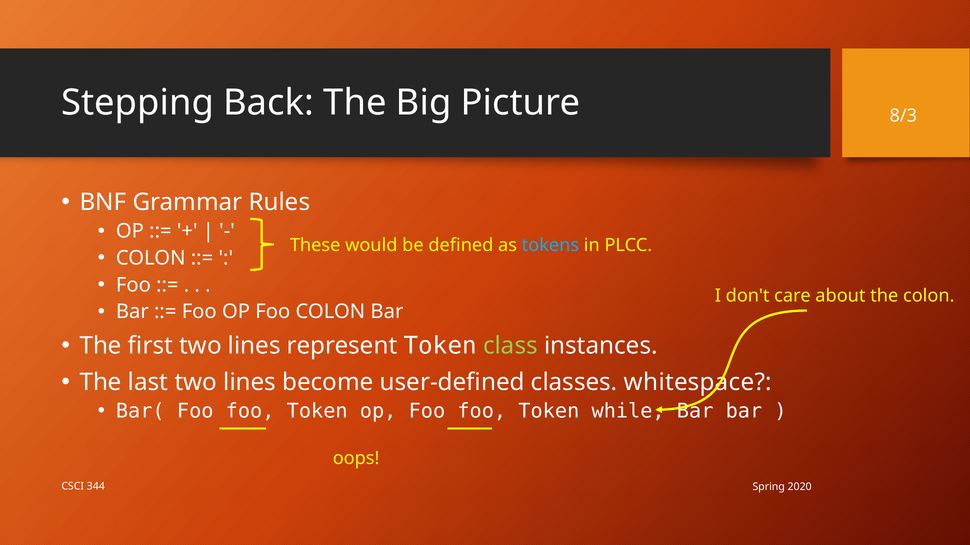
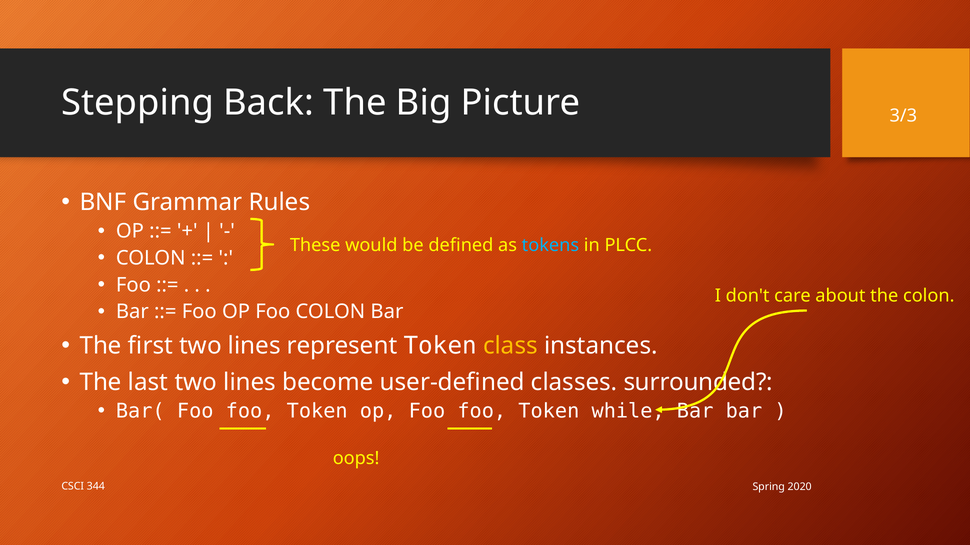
8/3: 8/3 -> 3/3
class colour: light green -> yellow
whitespace: whitespace -> surrounded
